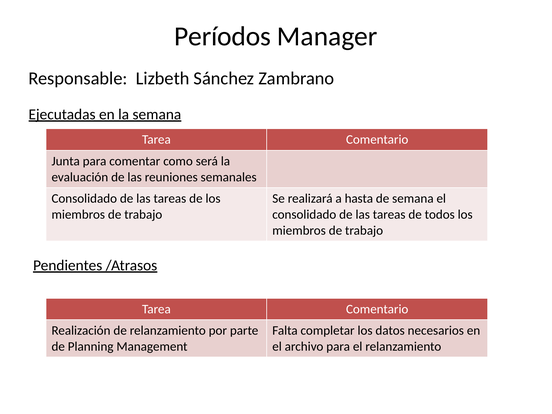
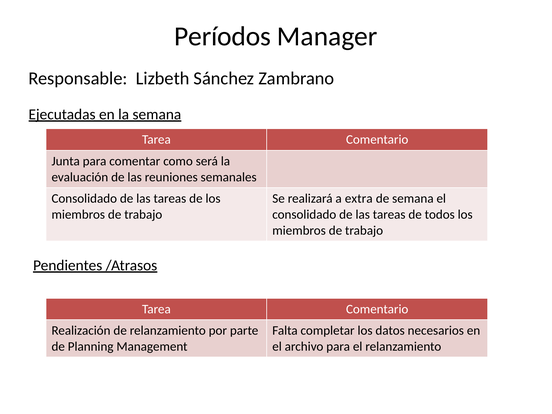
hasta: hasta -> extra
